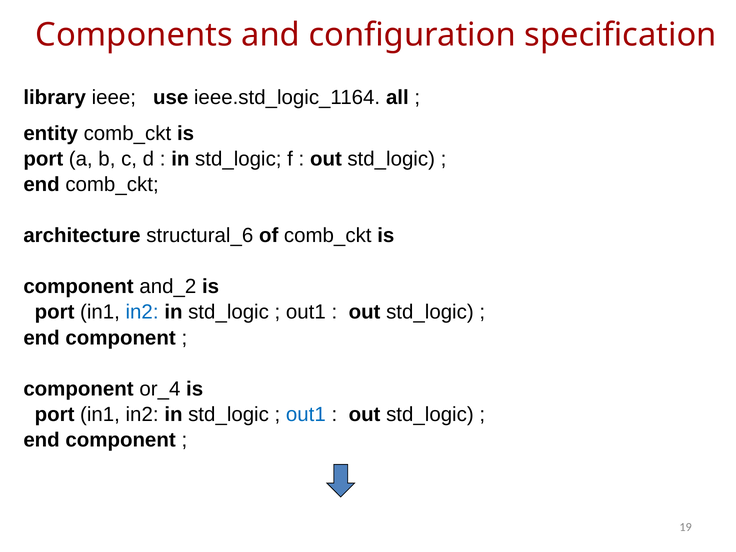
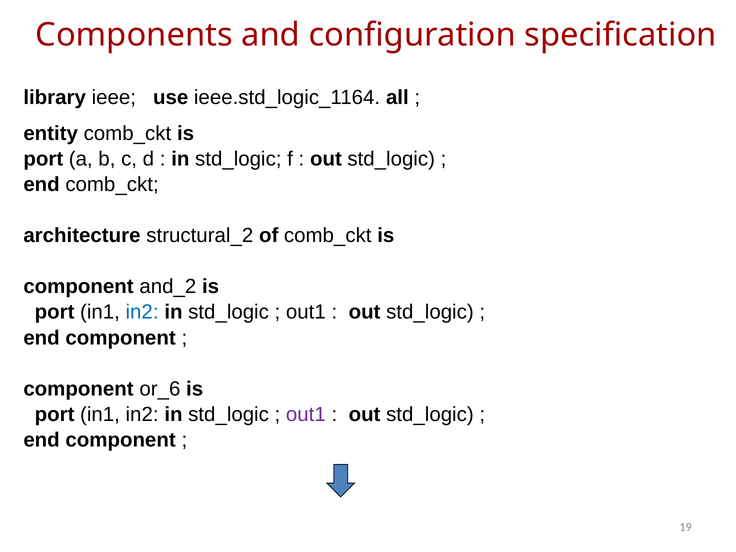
structural_6: structural_6 -> structural_2
or_4: or_4 -> or_6
out1 at (306, 414) colour: blue -> purple
